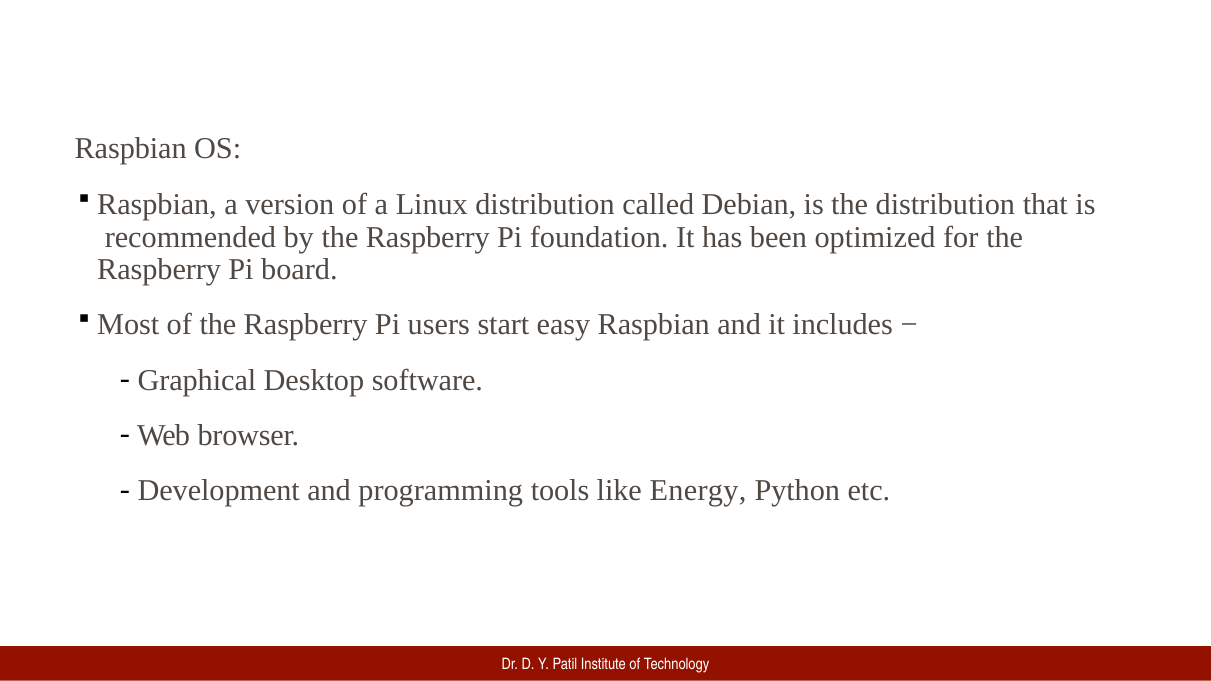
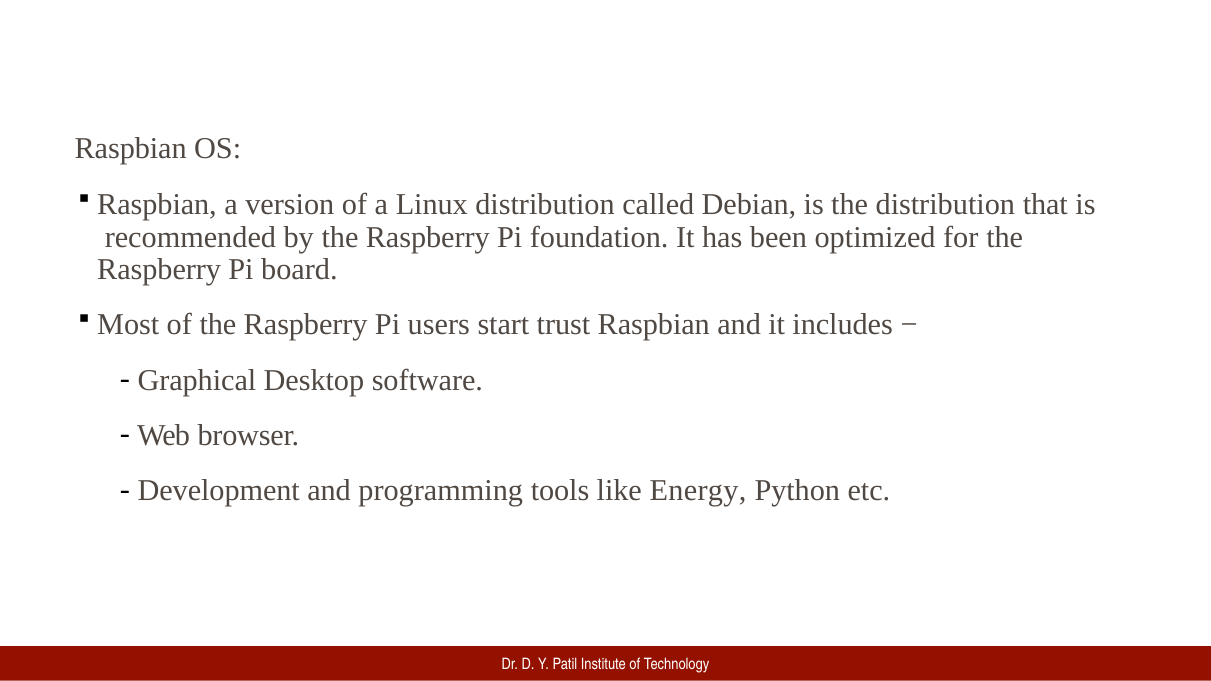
easy: easy -> trust
